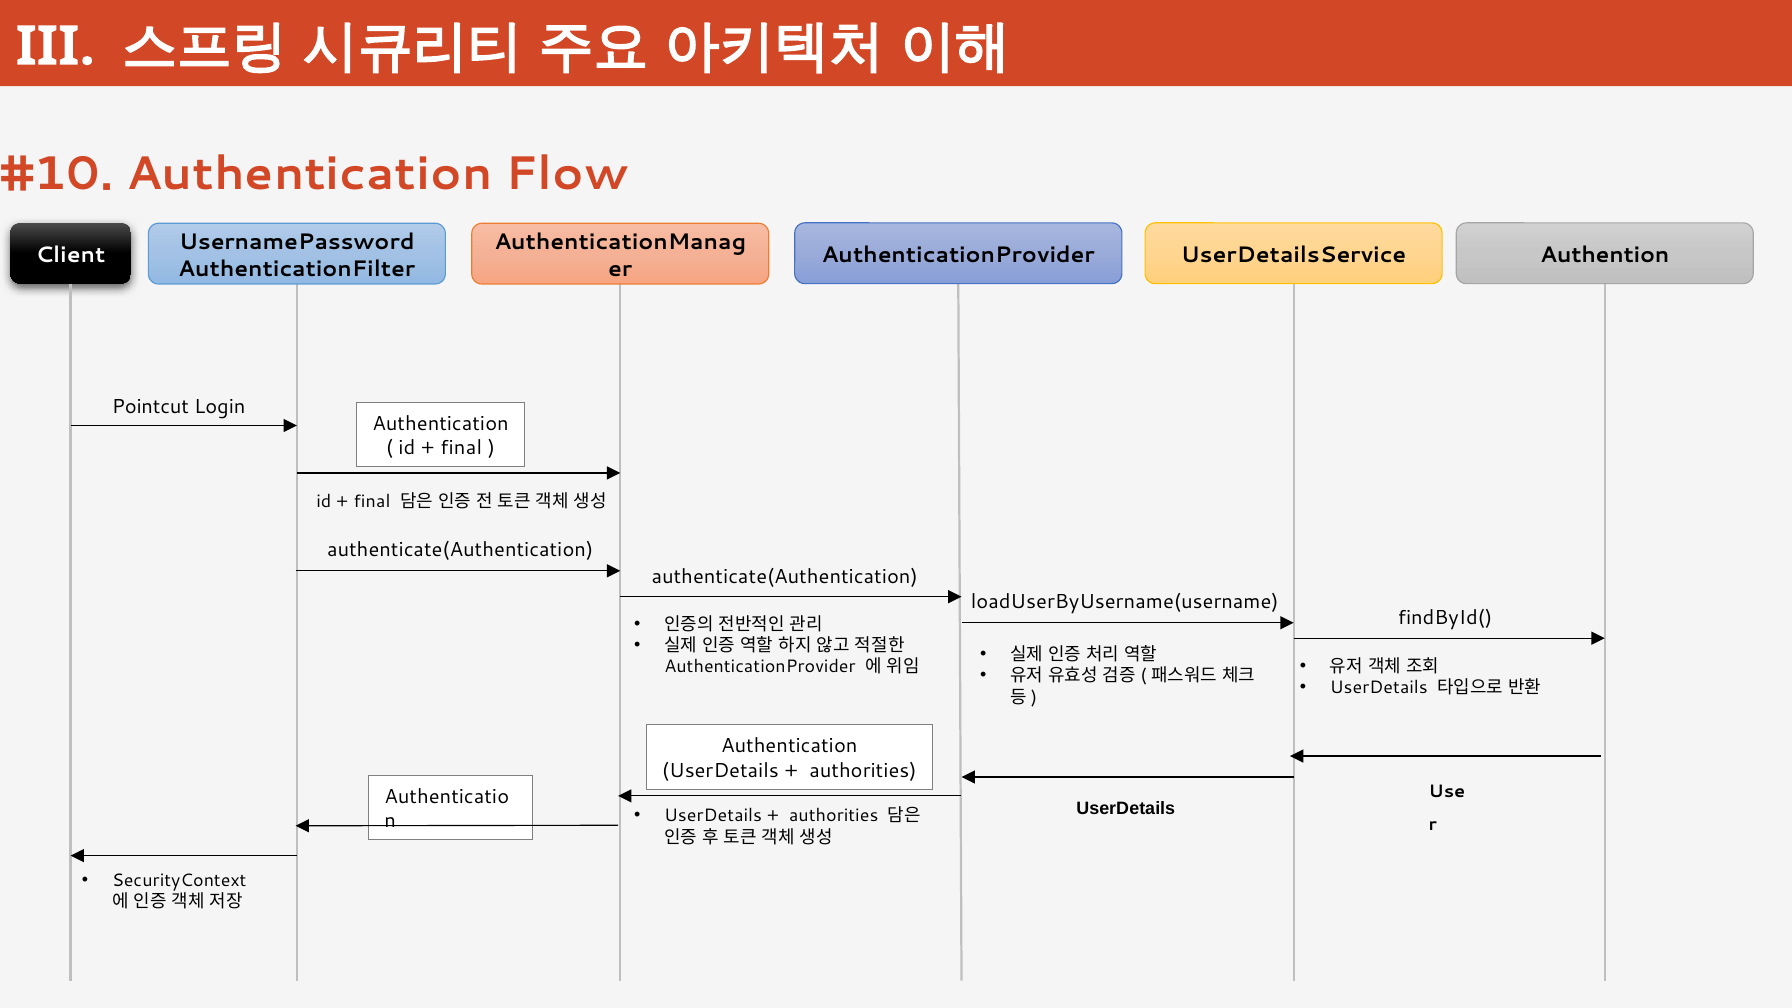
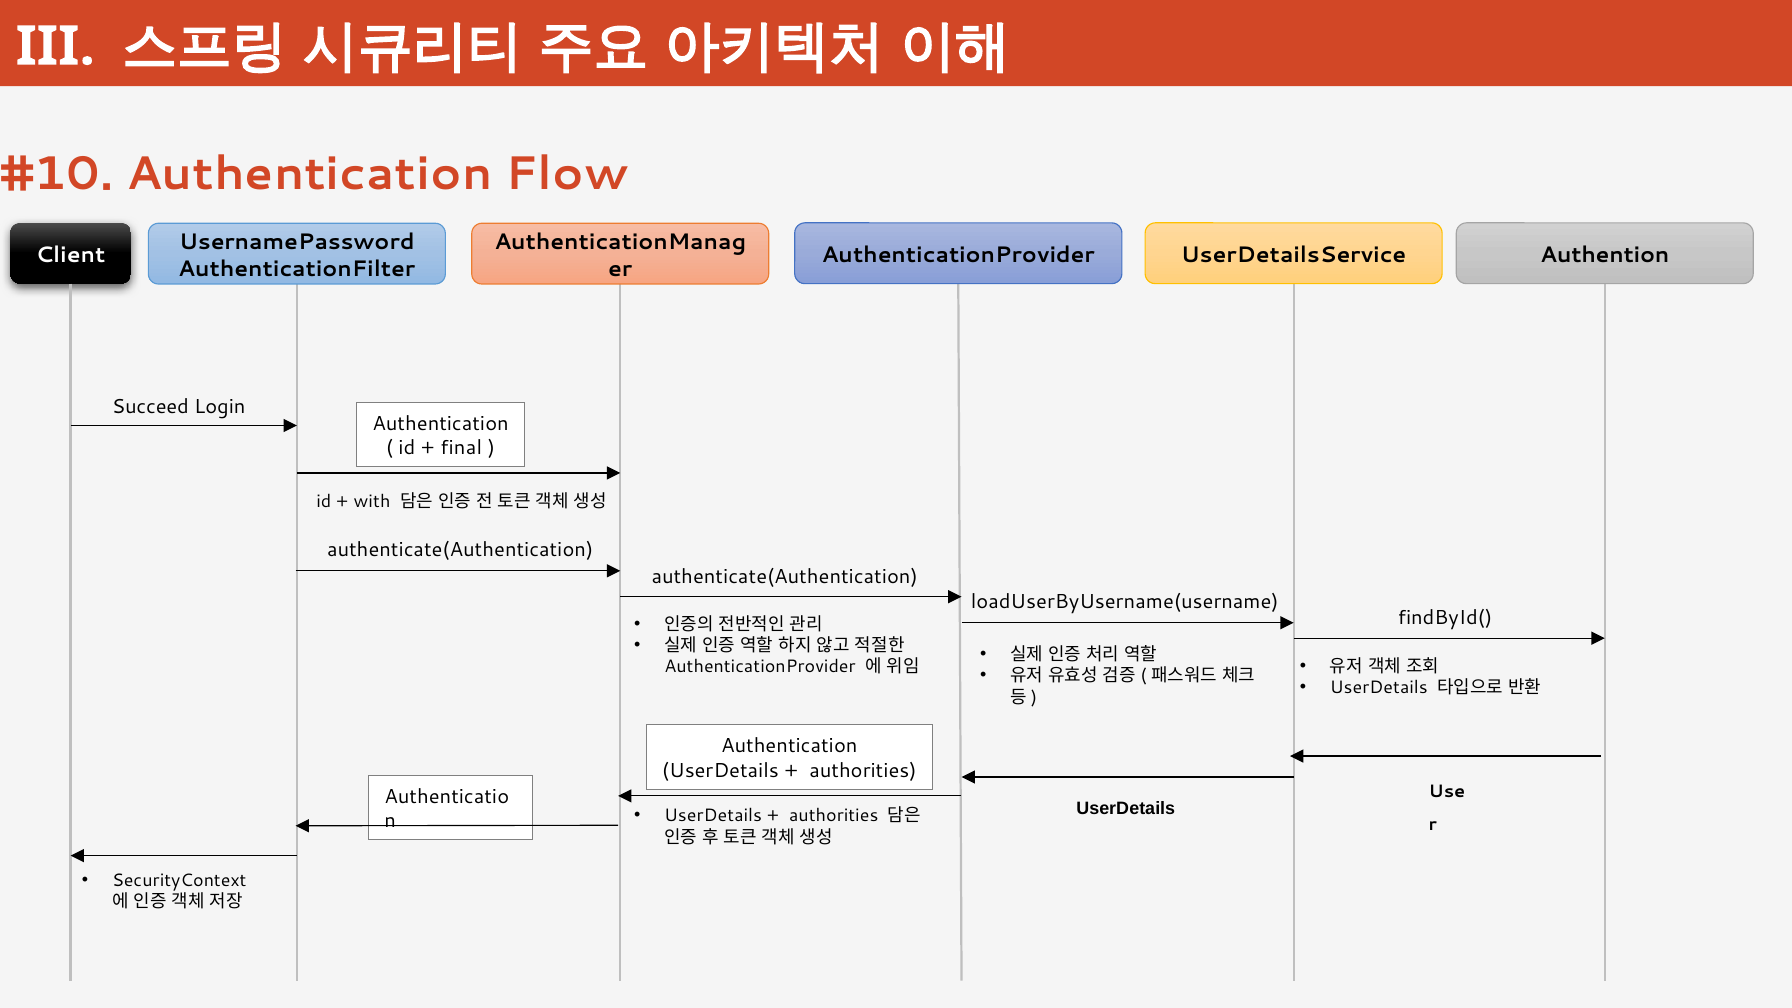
Pointcut: Pointcut -> Succeed
final at (372, 502): final -> with
